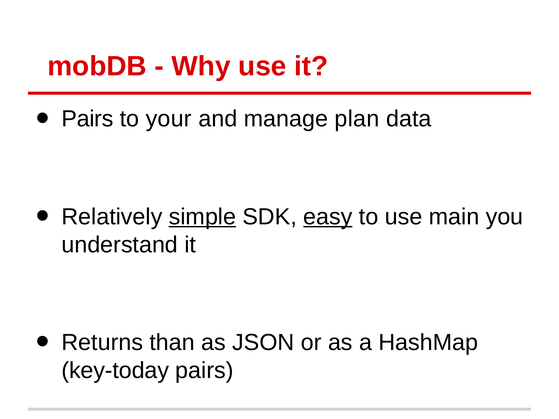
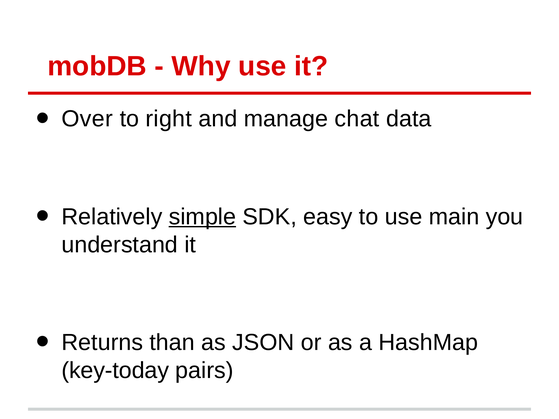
Pairs at (87, 119): Pairs -> Over
your: your -> right
plan: plan -> chat
easy underline: present -> none
